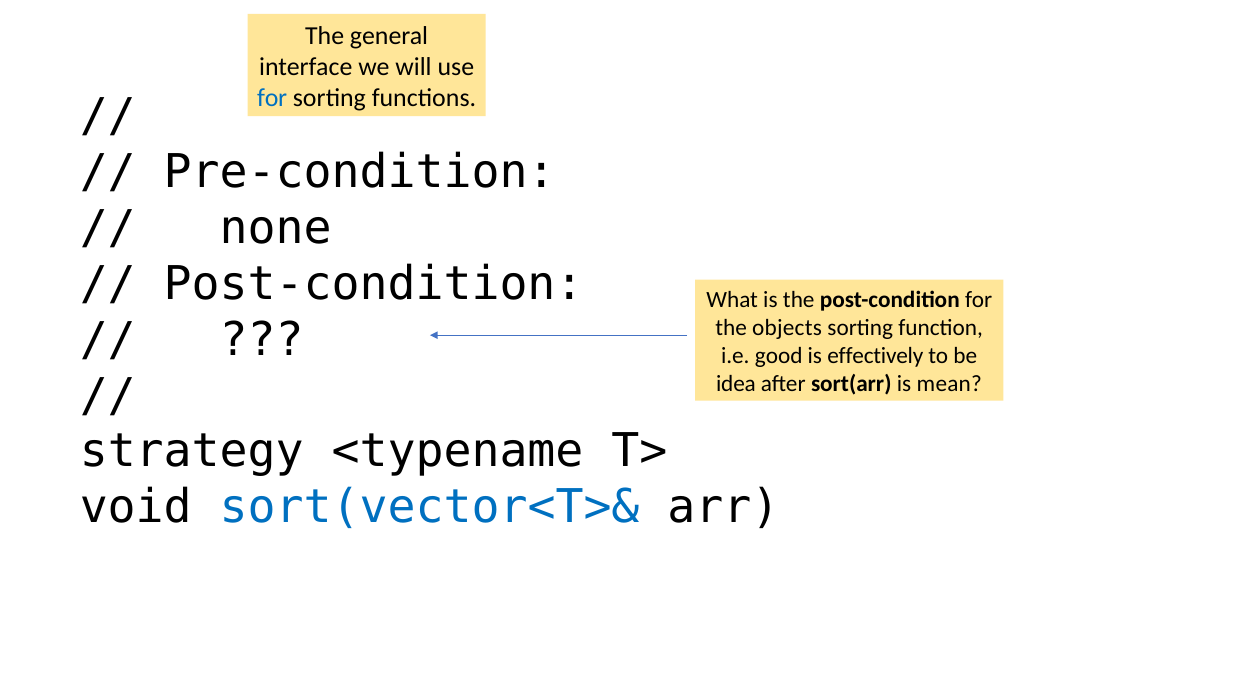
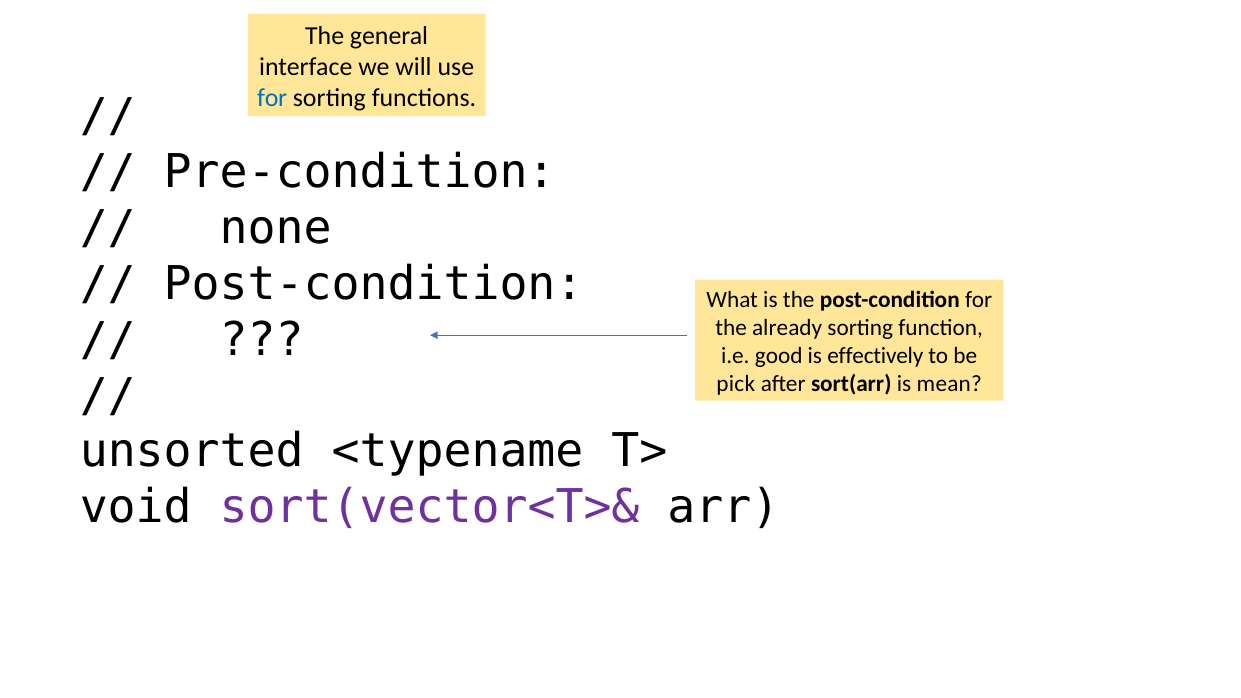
objects: objects -> already
idea: idea -> pick
strategy: strategy -> unsorted
sort(vector<T>& colour: blue -> purple
